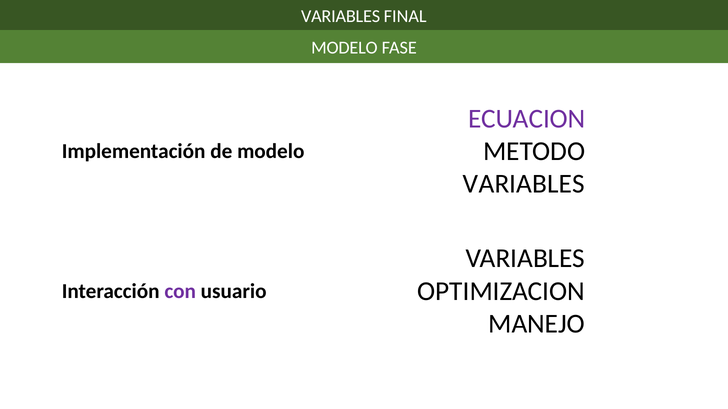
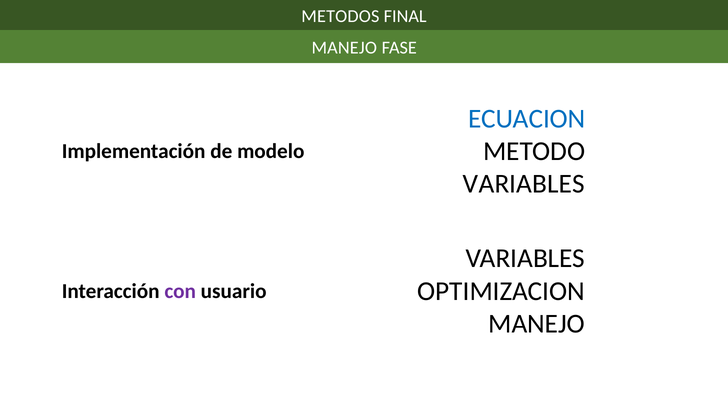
VARIABLES at (341, 16): VARIABLES -> METODOS
MODELO at (344, 48): MODELO -> MANEJO
ECUACION colour: purple -> blue
